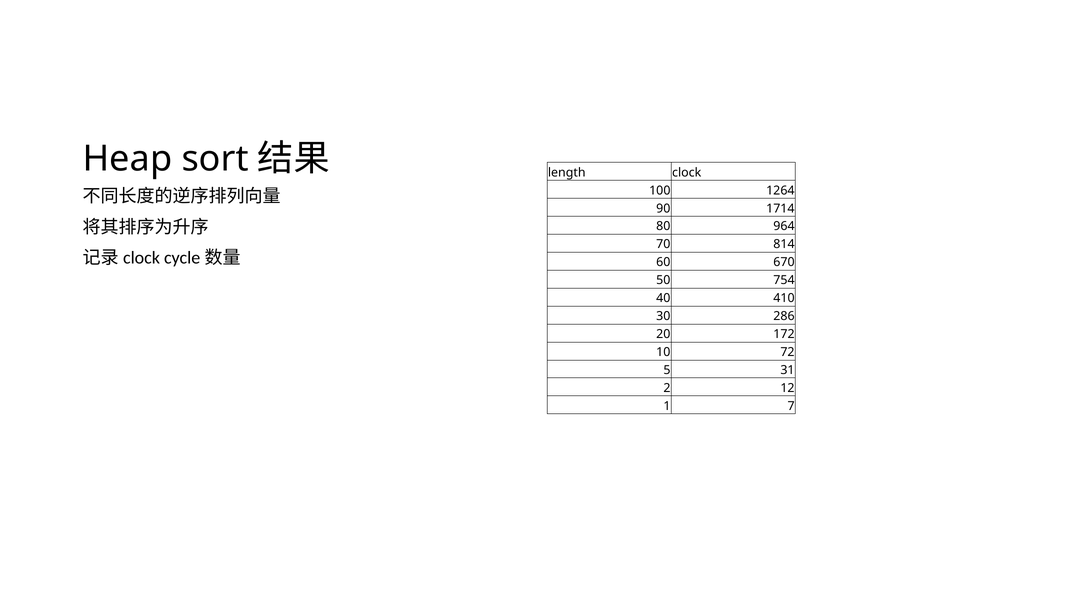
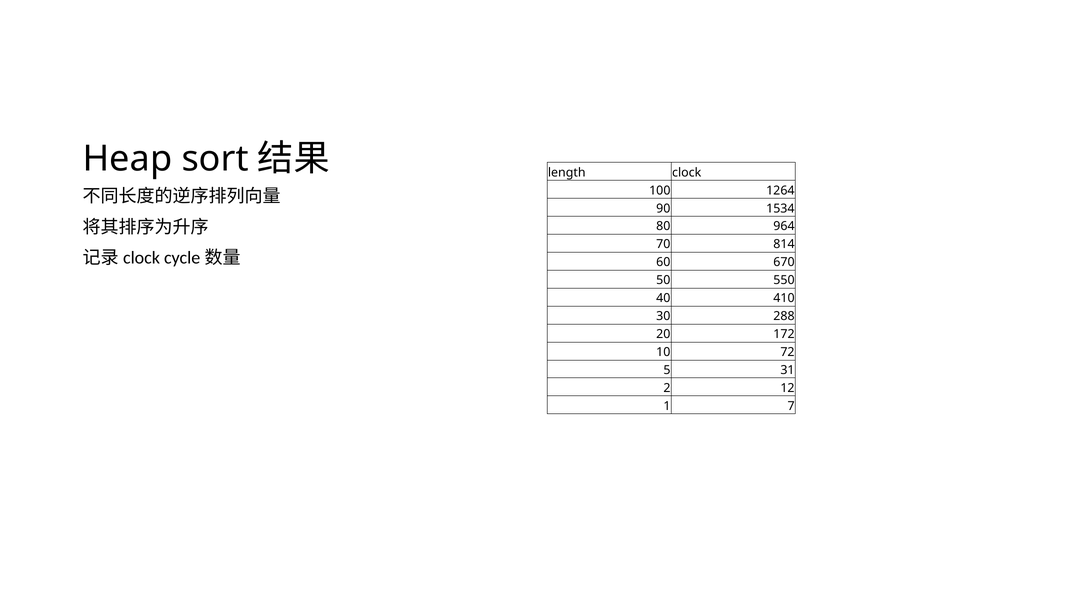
1714: 1714 -> 1534
754: 754 -> 550
286: 286 -> 288
